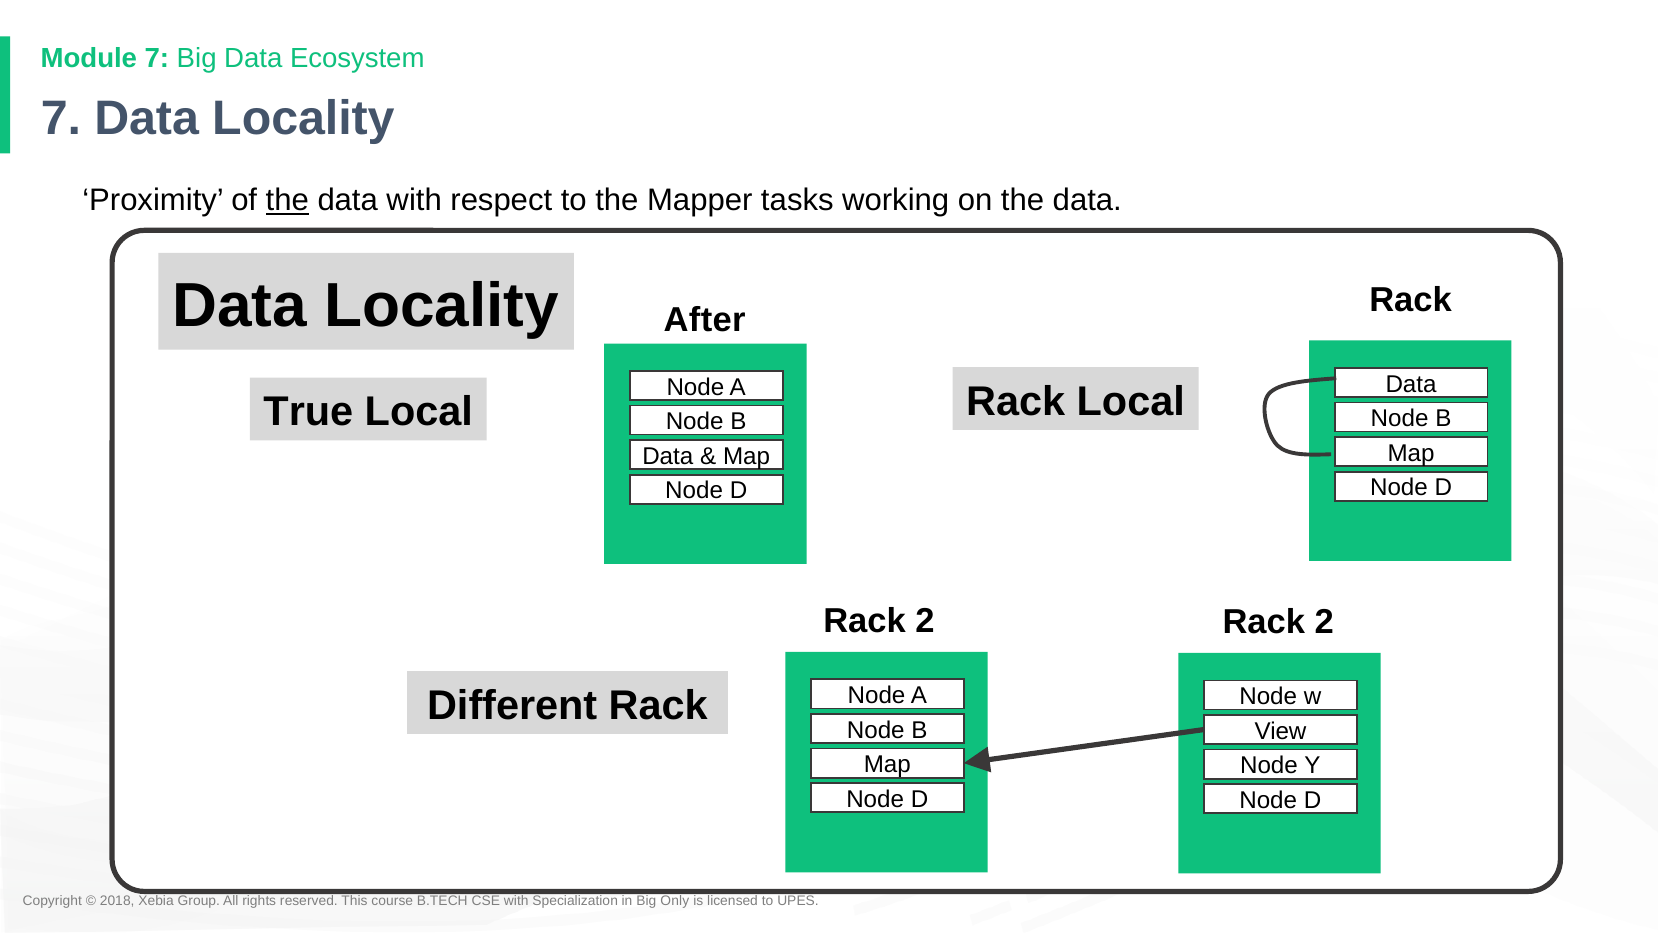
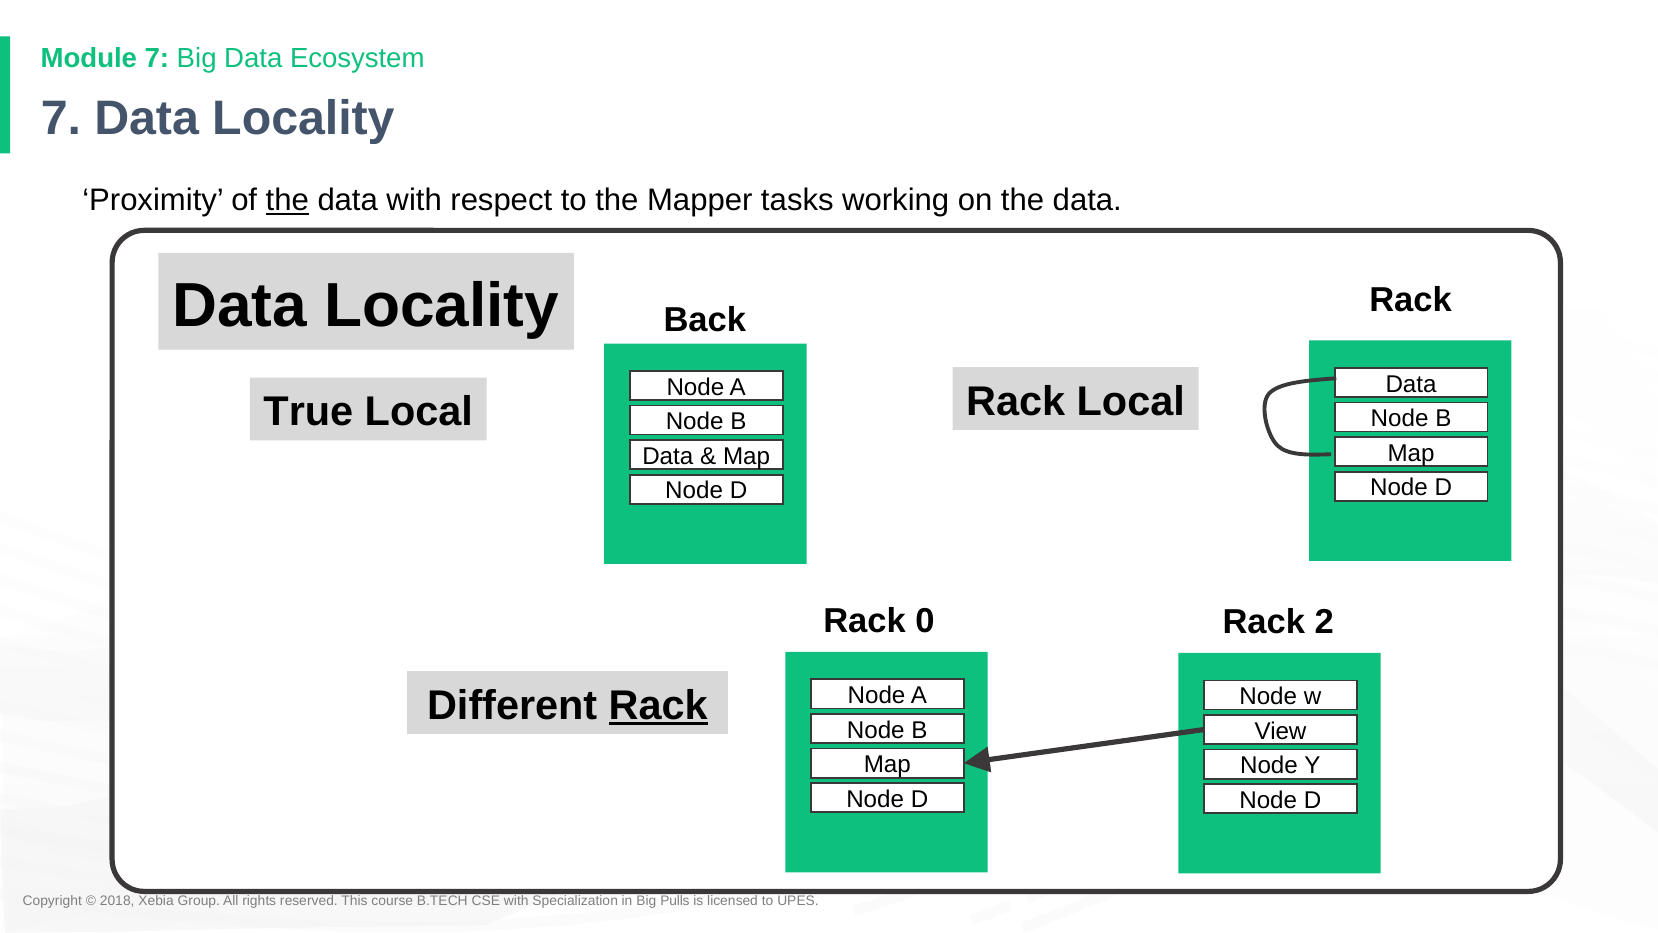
After: After -> Back
2 at (925, 621): 2 -> 0
Rack at (658, 705) underline: none -> present
Only: Only -> Pulls
